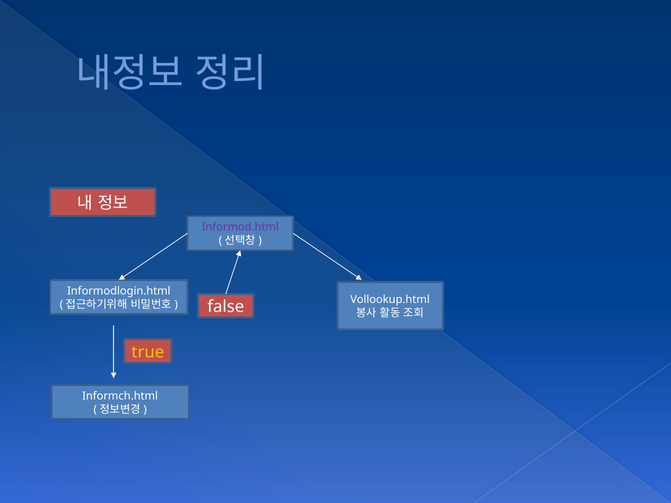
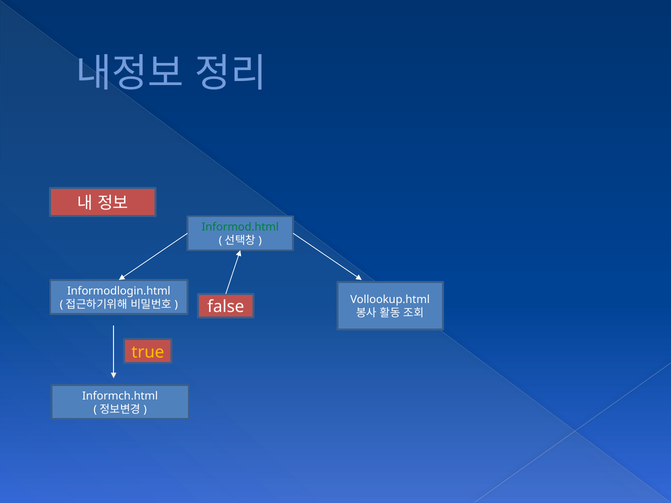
Informod.html colour: purple -> green
